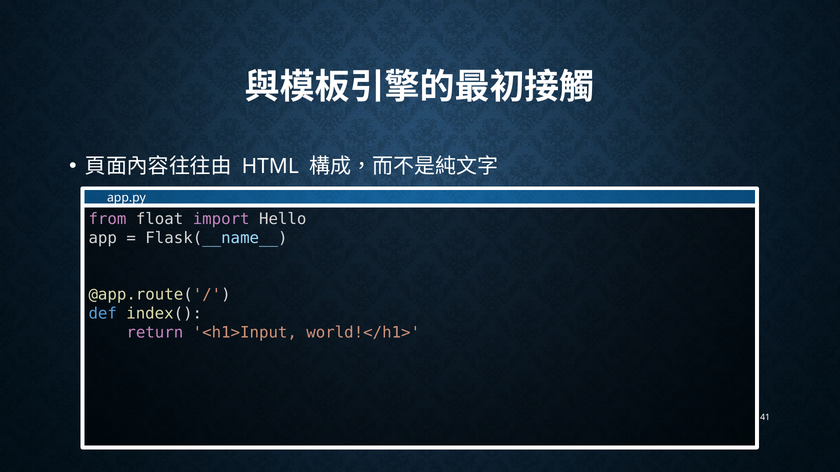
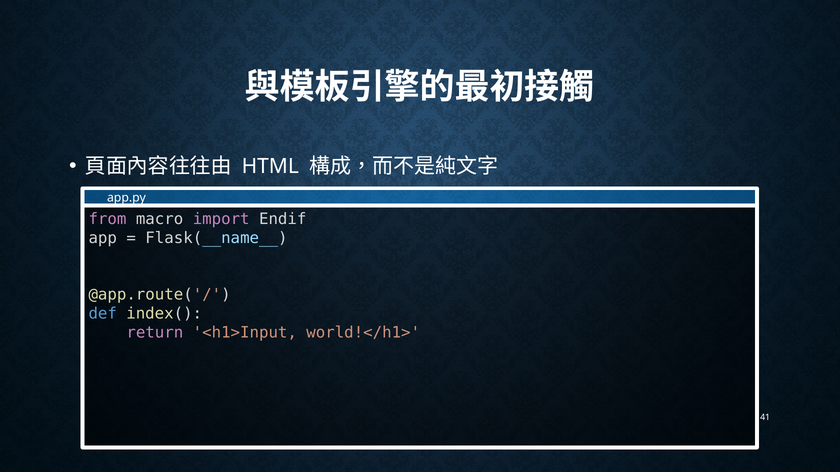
float: float -> macro
Hello: Hello -> Endif
